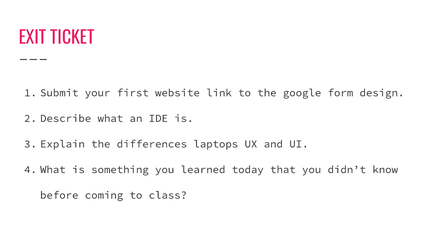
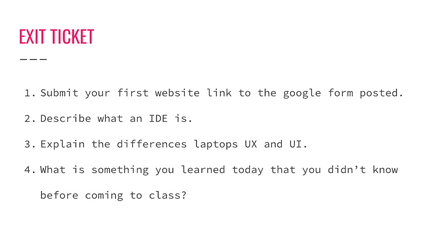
design: design -> posted
